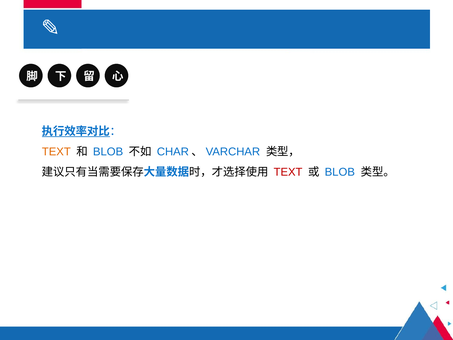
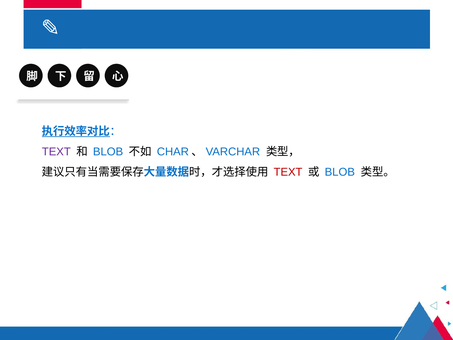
TEXT at (56, 152) colour: orange -> purple
